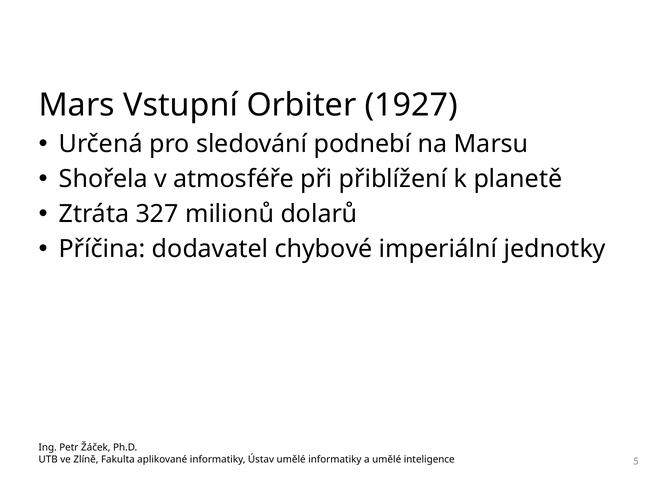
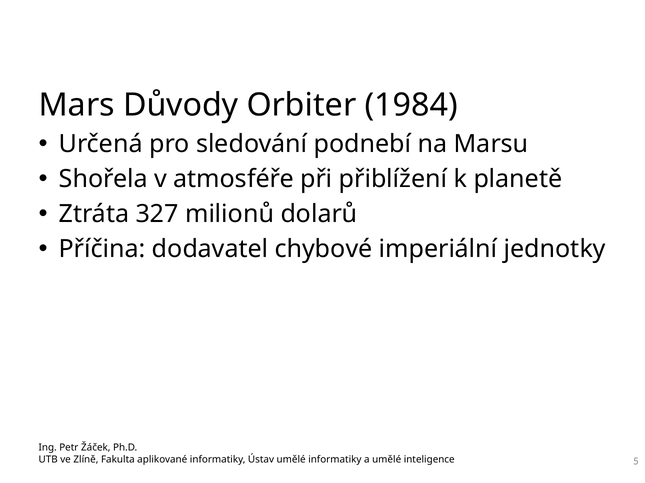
Vstupní: Vstupní -> Důvody
1927: 1927 -> 1984
